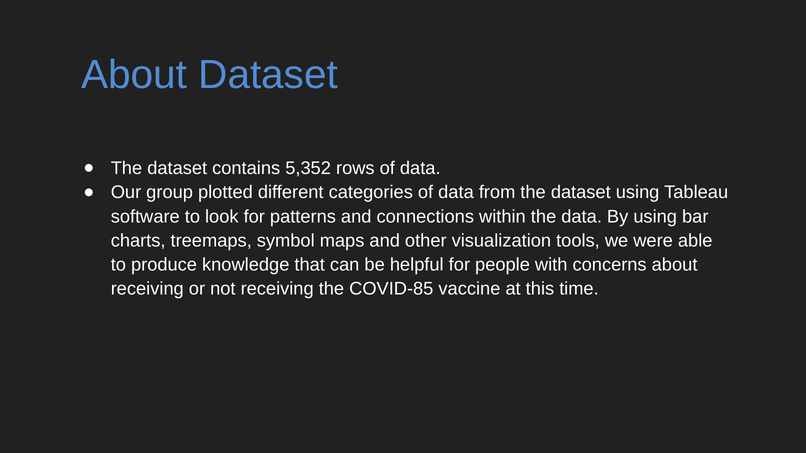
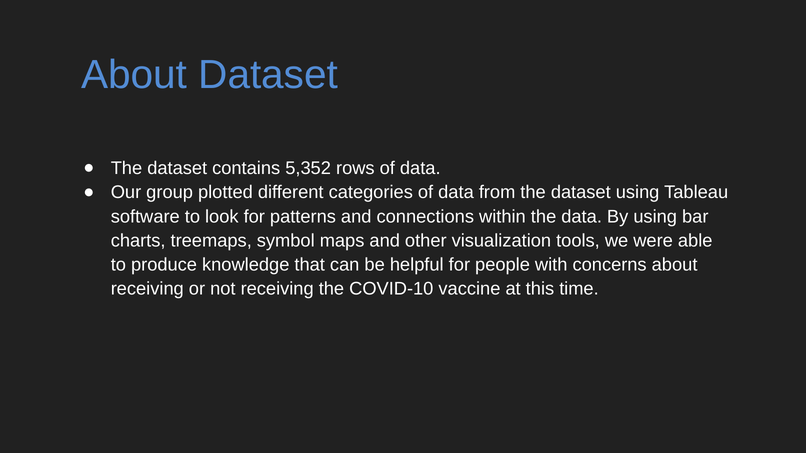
COVID-85: COVID-85 -> COVID-10
